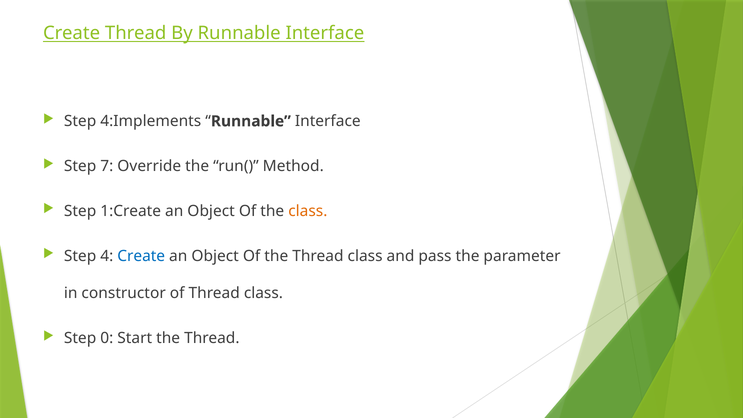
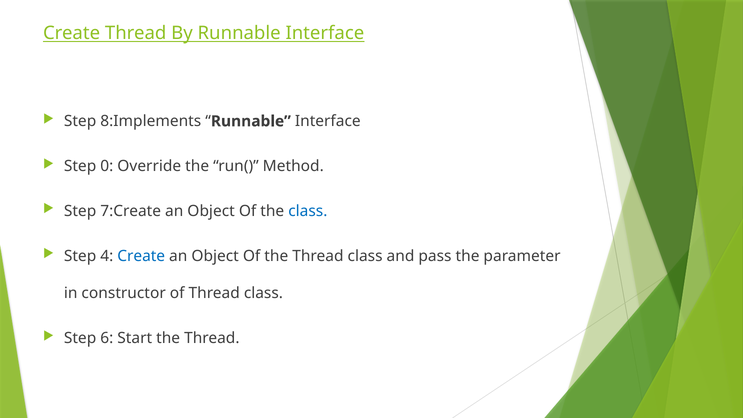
4:Implements: 4:Implements -> 8:Implements
7: 7 -> 0
1:Create: 1:Create -> 7:Create
class at (308, 211) colour: orange -> blue
0: 0 -> 6
